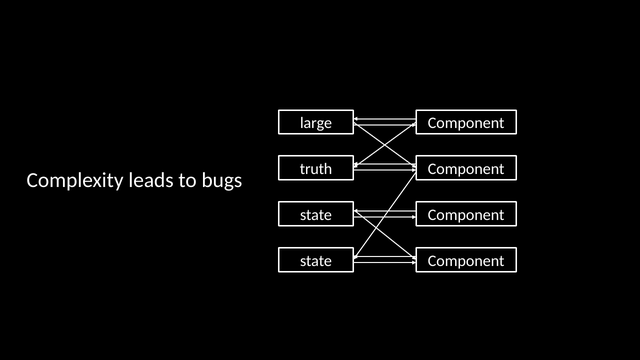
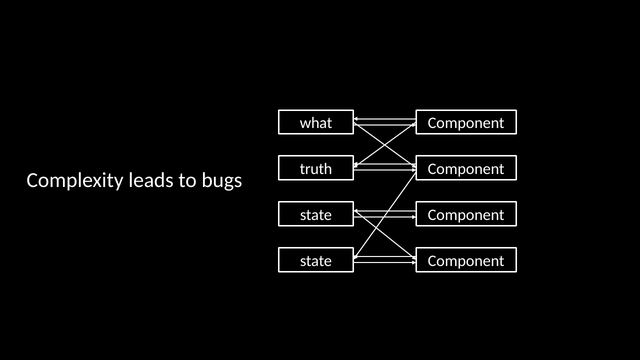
large: large -> what
